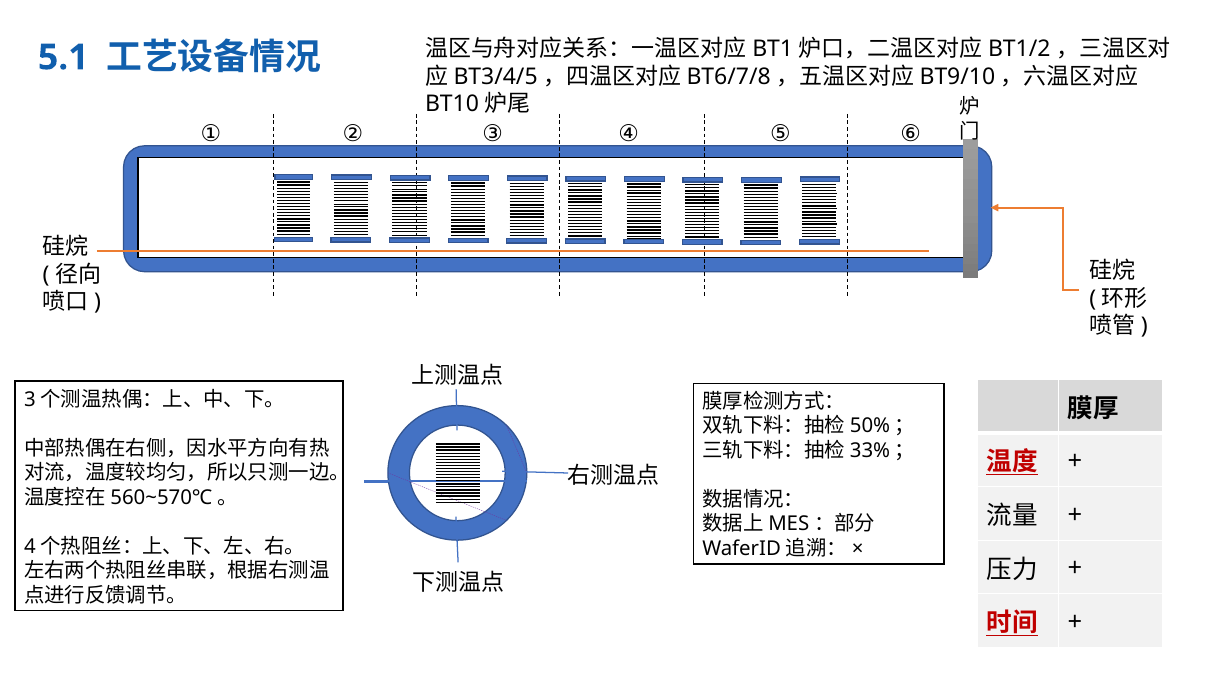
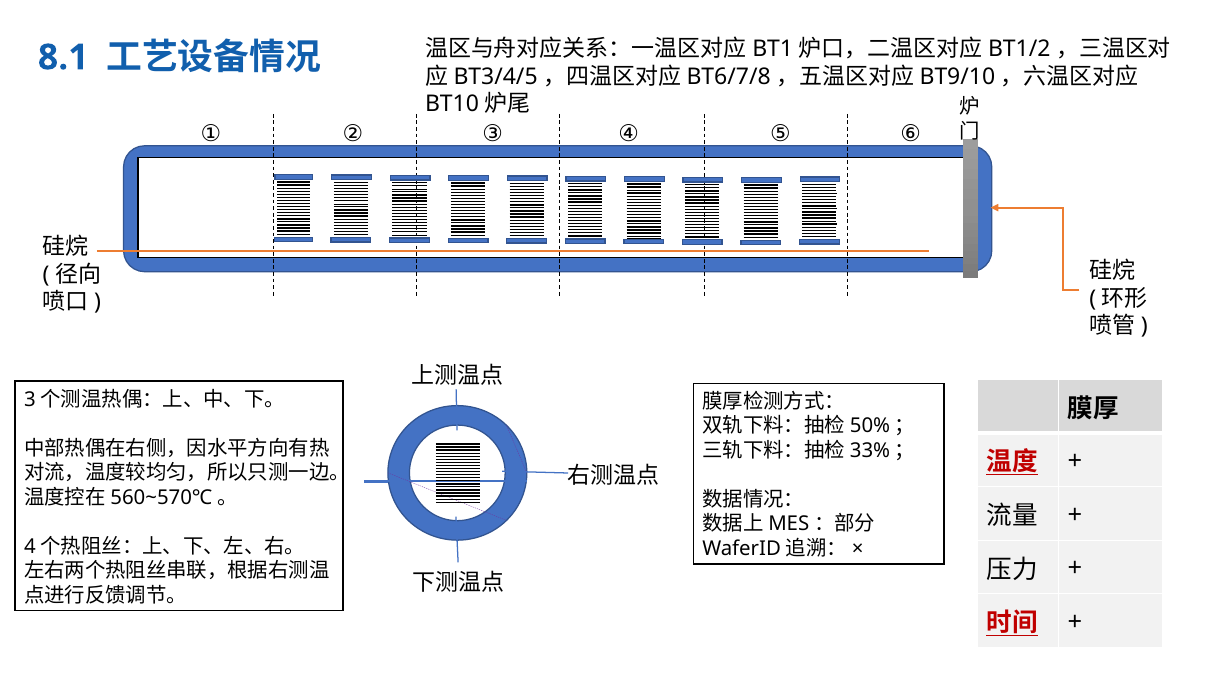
5.1: 5.1 -> 8.1
